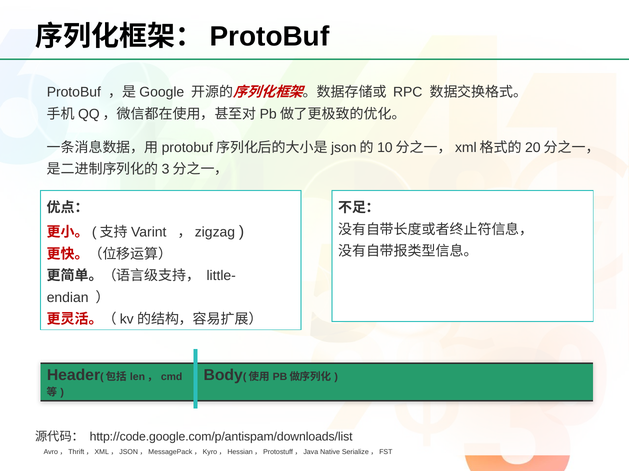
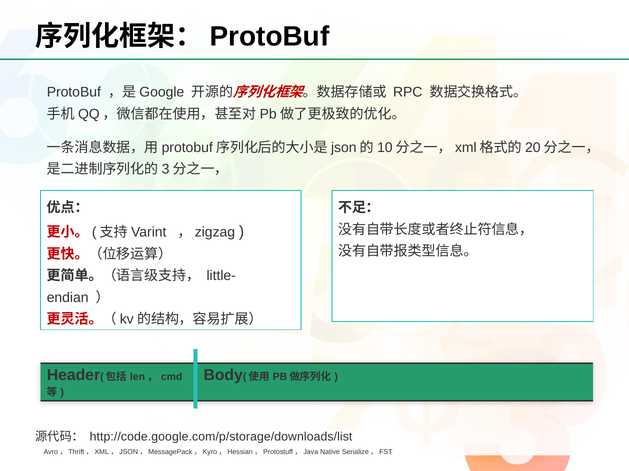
http://code.google.com/p/antispam/downloads/list: http://code.google.com/p/antispam/downloads/list -> http://code.google.com/p/storage/downloads/list
